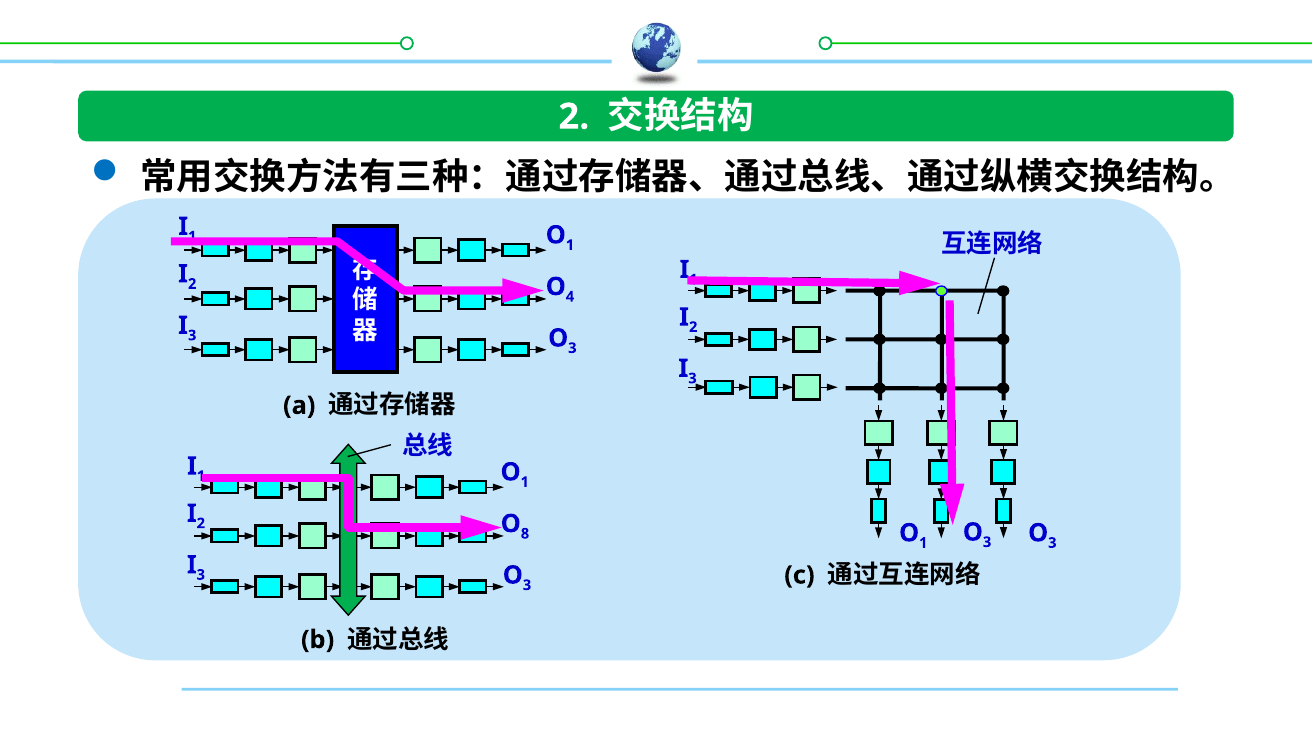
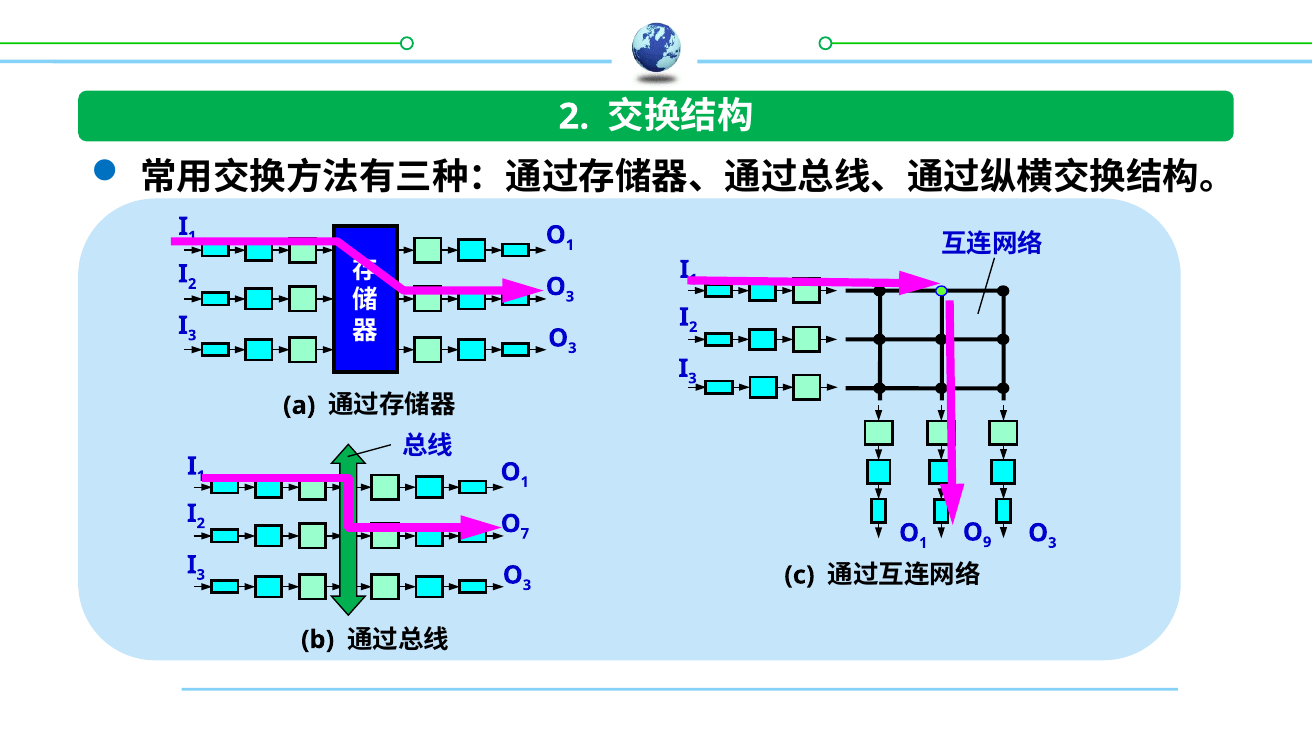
4 at (570, 297): 4 -> 3
8: 8 -> 7
3 at (987, 542): 3 -> 9
